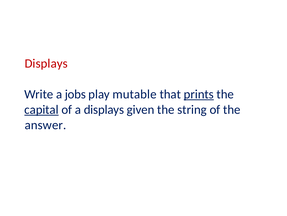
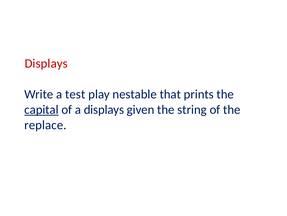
jobs: jobs -> test
mutable: mutable -> nestable
prints underline: present -> none
answer: answer -> replace
